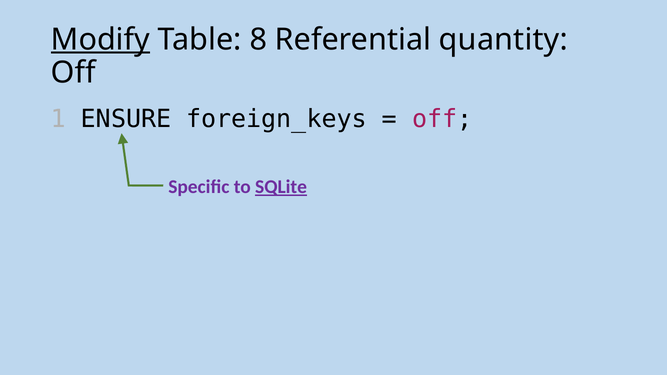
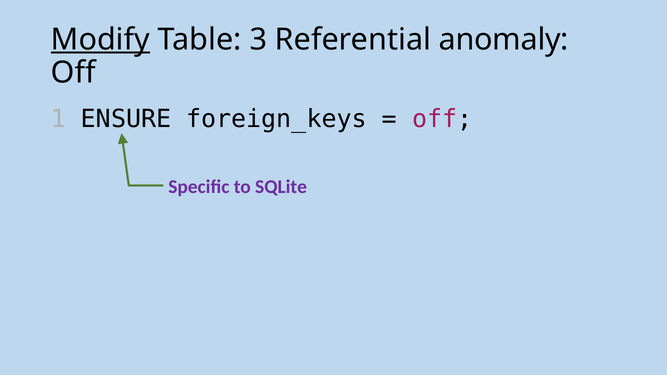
8: 8 -> 3
quantity: quantity -> anomaly
SQLite underline: present -> none
